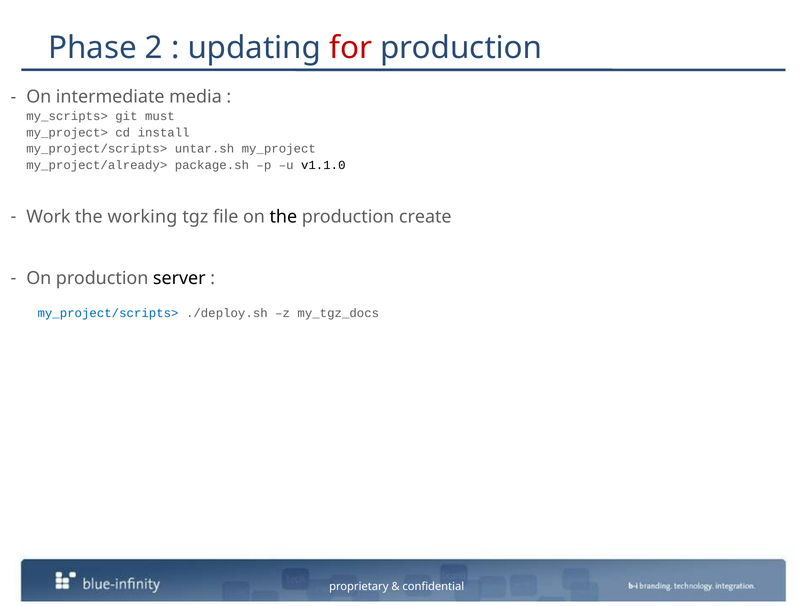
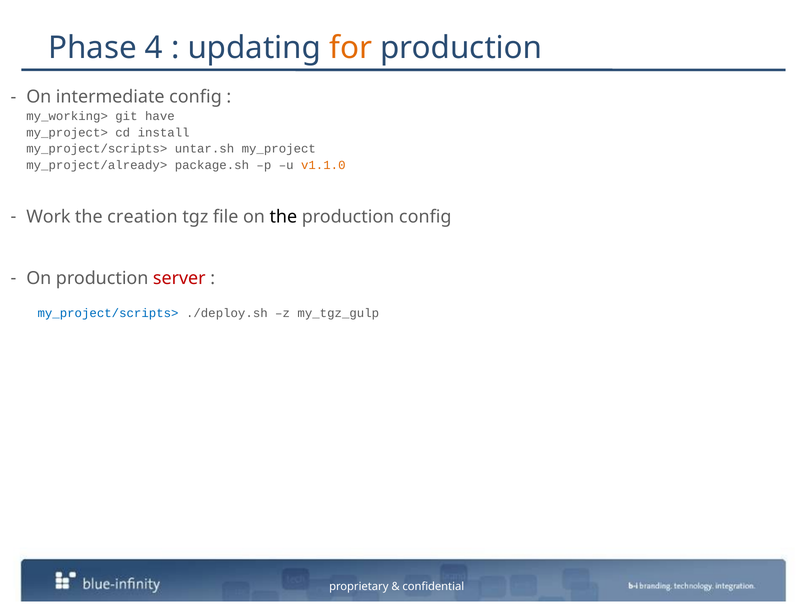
2: 2 -> 4
for colour: red -> orange
intermediate media: media -> config
my_scripts>: my_scripts> -> my_working>
must: must -> have
v1.1.0 colour: black -> orange
working: working -> creation
production create: create -> config
server colour: black -> red
my_tgz_docs: my_tgz_docs -> my_tgz_gulp
